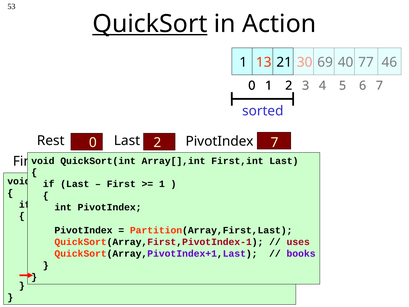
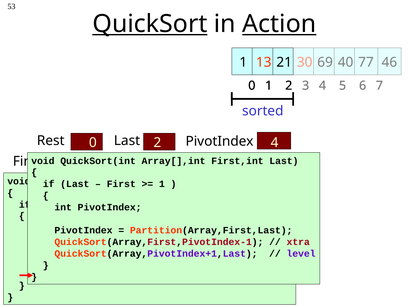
Action underline: none -> present
2 7: 7 -> 4
uses: uses -> xtra
books: books -> level
